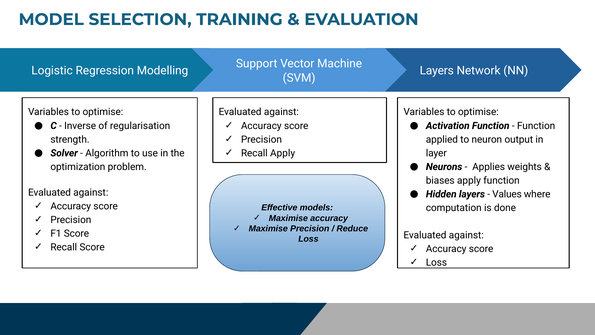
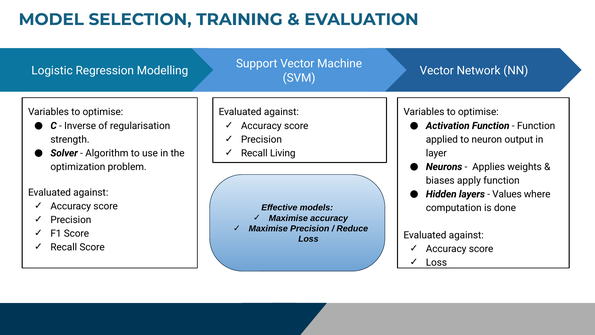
Layers at (437, 71): Layers -> Vector
Recall Apply: Apply -> Living
